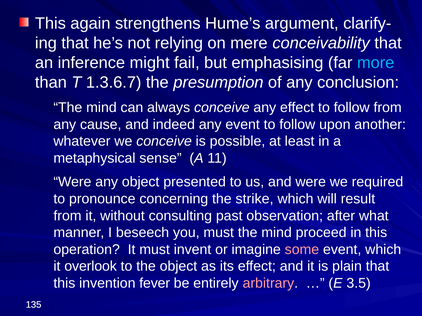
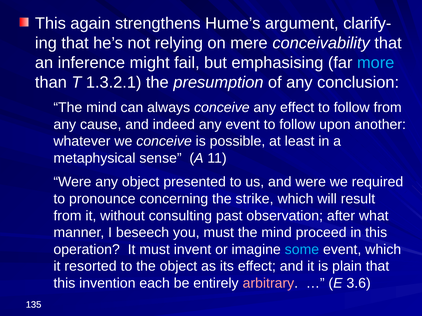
1.3.6.7: 1.3.6.7 -> 1.3.2.1
some colour: pink -> light blue
overlook: overlook -> resorted
fever: fever -> each
3.5: 3.5 -> 3.6
